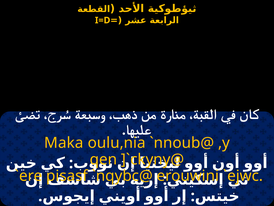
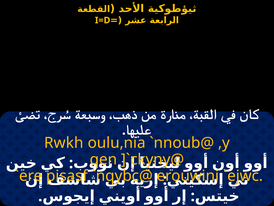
Maka: Maka -> Rwkh
